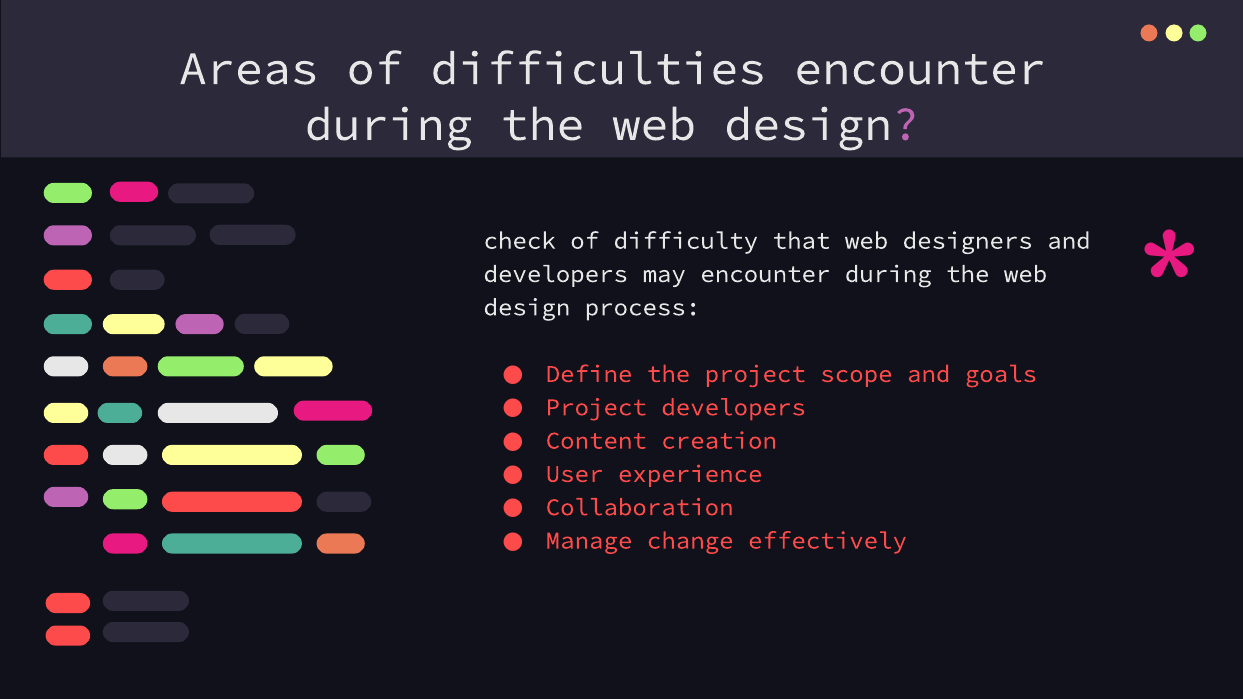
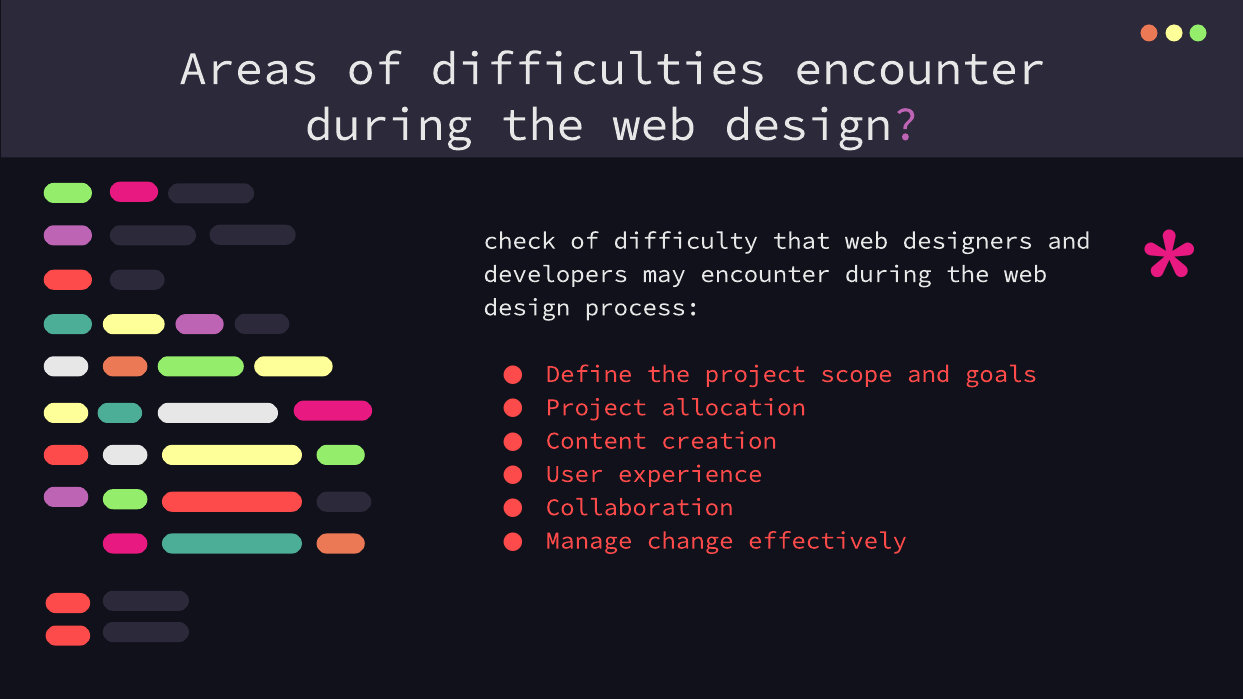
Project developers: developers -> allocation
